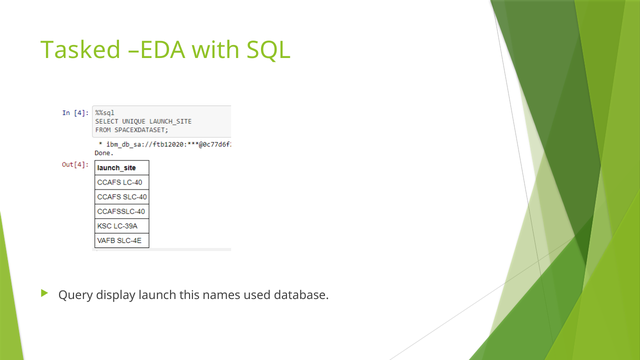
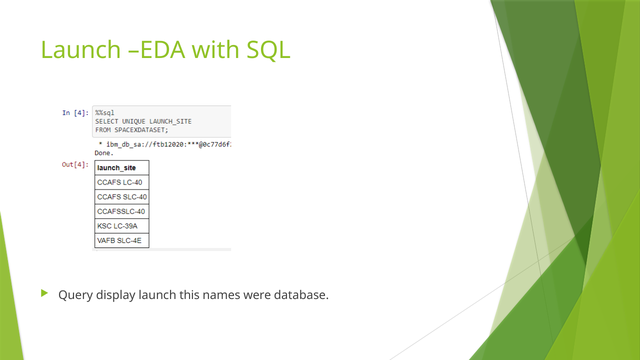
Tasked at (81, 50): Tasked -> Launch
used: used -> were
